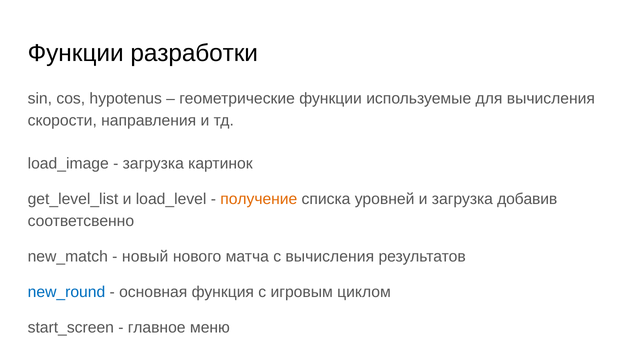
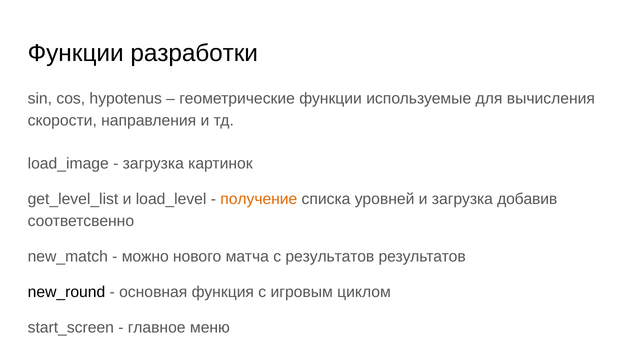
новый: новый -> можно
с вычисления: вычисления -> результатов
new_round colour: blue -> black
